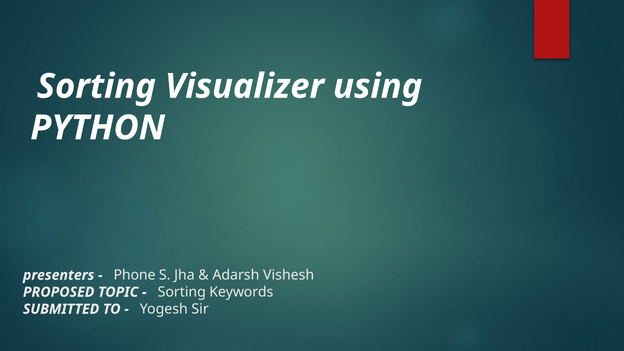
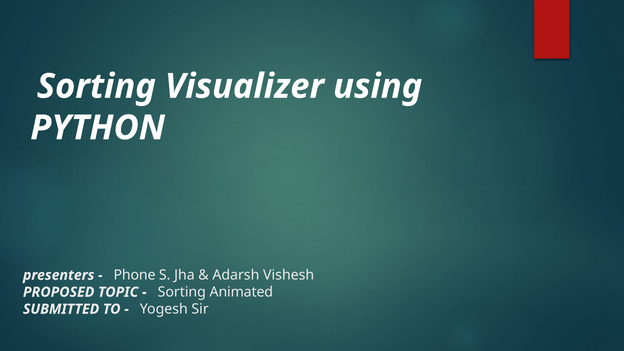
Keywords: Keywords -> Animated
